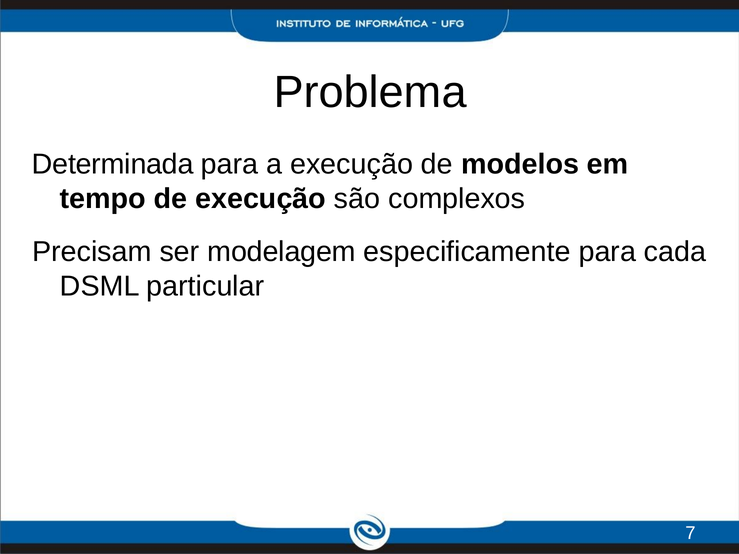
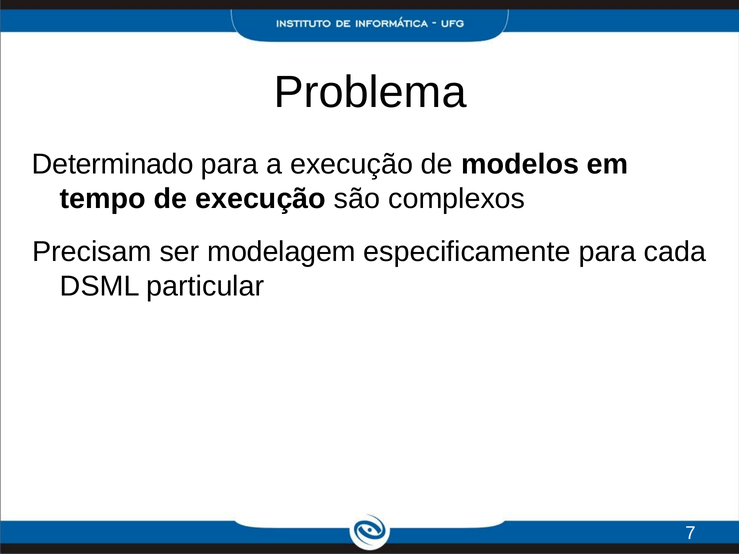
Determinada: Determinada -> Determinado
